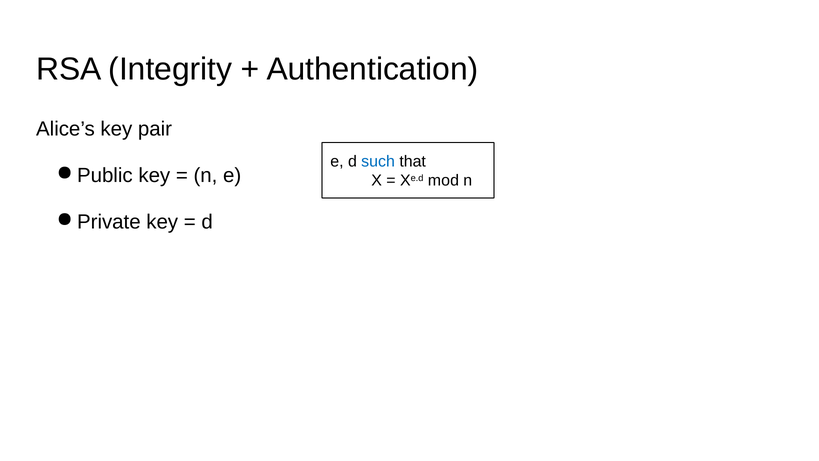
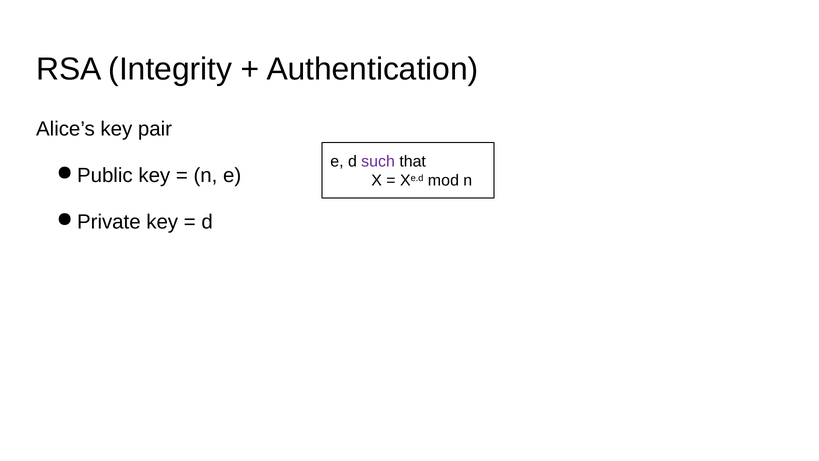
such colour: blue -> purple
